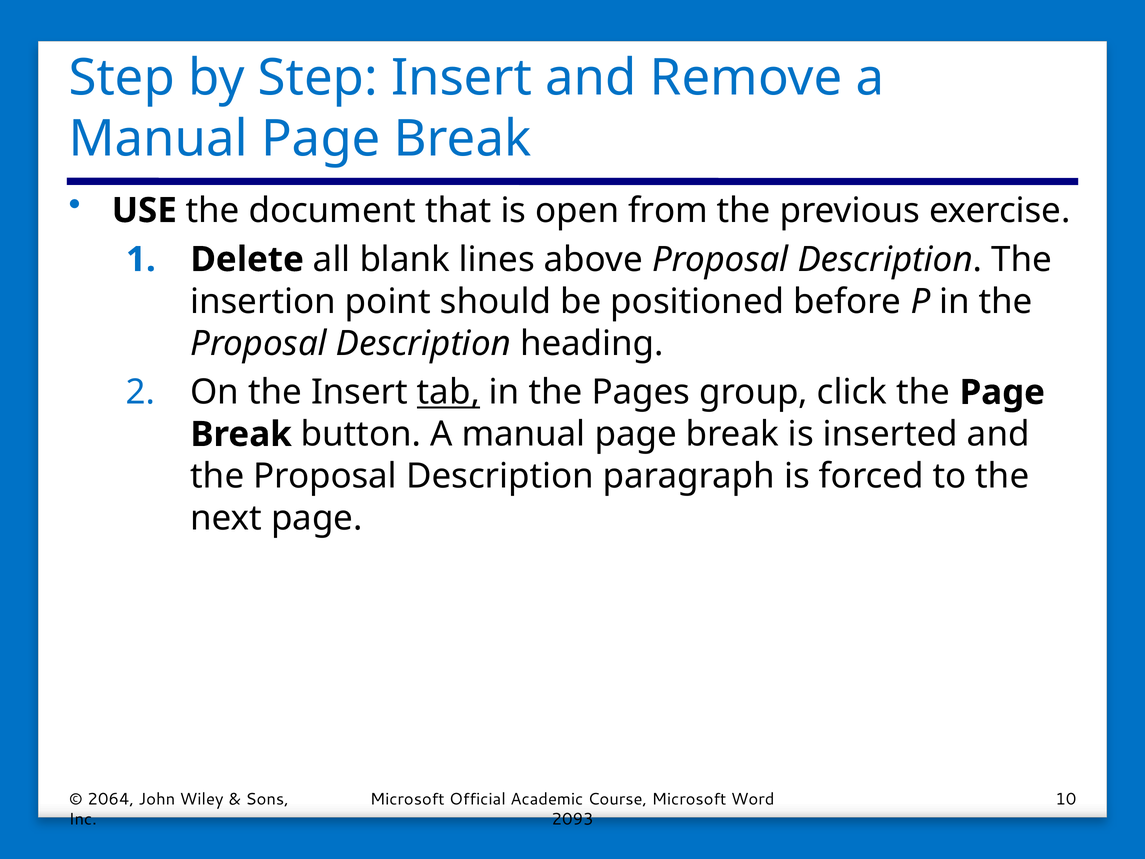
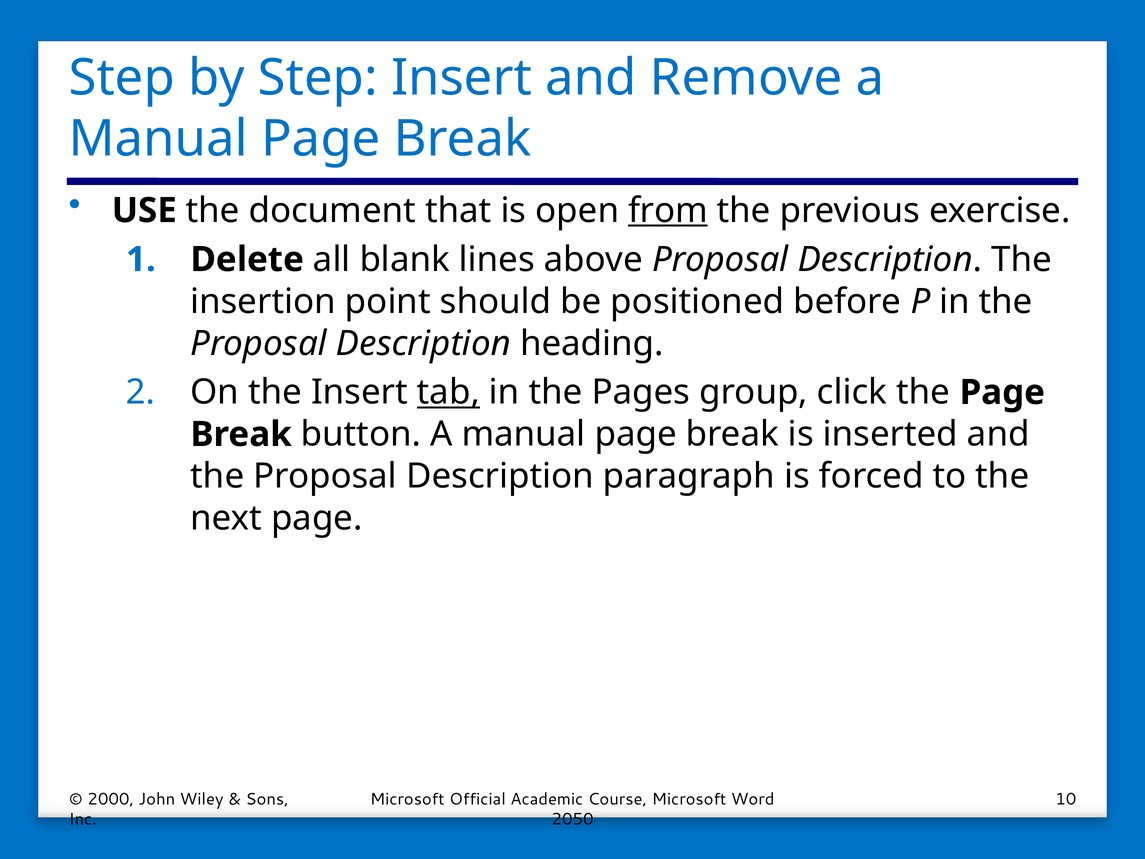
from underline: none -> present
2064: 2064 -> 2000
2093: 2093 -> 2050
